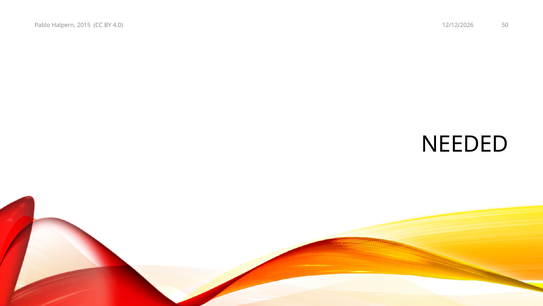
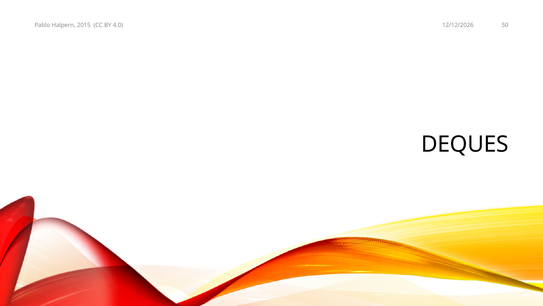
NEEDED: NEEDED -> DEQUES
